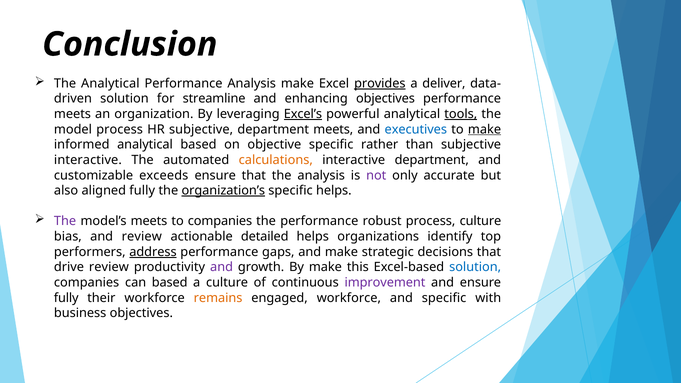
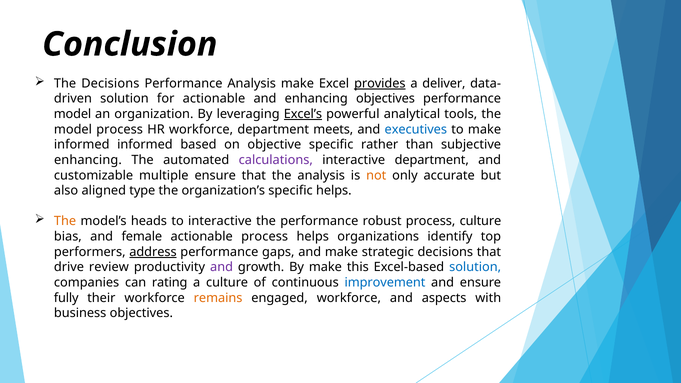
The Analytical: Analytical -> Decisions
for streamline: streamline -> actionable
meets at (72, 114): meets -> model
tools underline: present -> none
HR subjective: subjective -> workforce
make at (485, 129) underline: present -> none
informed analytical: analytical -> informed
interactive at (88, 160): interactive -> enhancing
calculations colour: orange -> purple
exceeds: exceeds -> multiple
not colour: purple -> orange
aligned fully: fully -> type
organization’s underline: present -> none
The at (65, 221) colour: purple -> orange
model’s meets: meets -> heads
to companies: companies -> interactive
and review: review -> female
actionable detailed: detailed -> process
can based: based -> rating
improvement colour: purple -> blue
and specific: specific -> aspects
